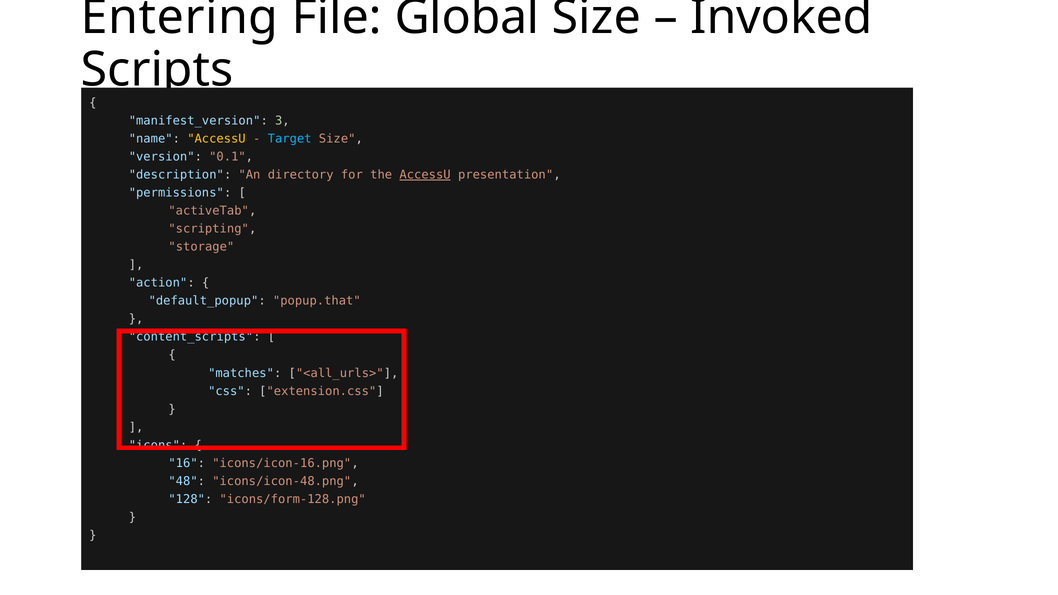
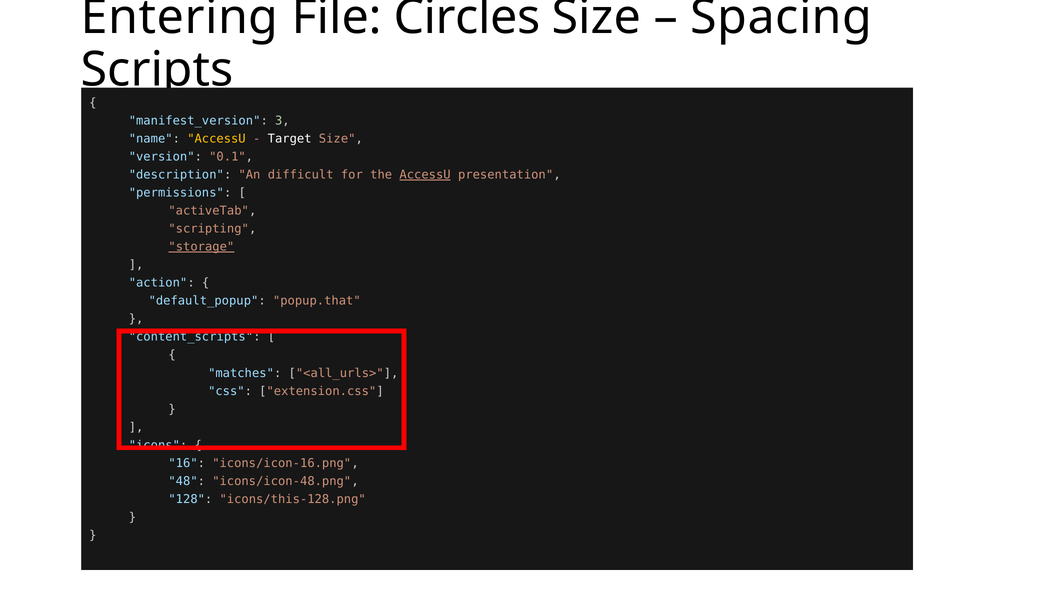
Global: Global -> Circles
Invoked: Invoked -> Spacing
Target colour: light blue -> white
directory: directory -> difficult
storage underline: none -> present
icons/form-128.png: icons/form-128.png -> icons/this-128.png
